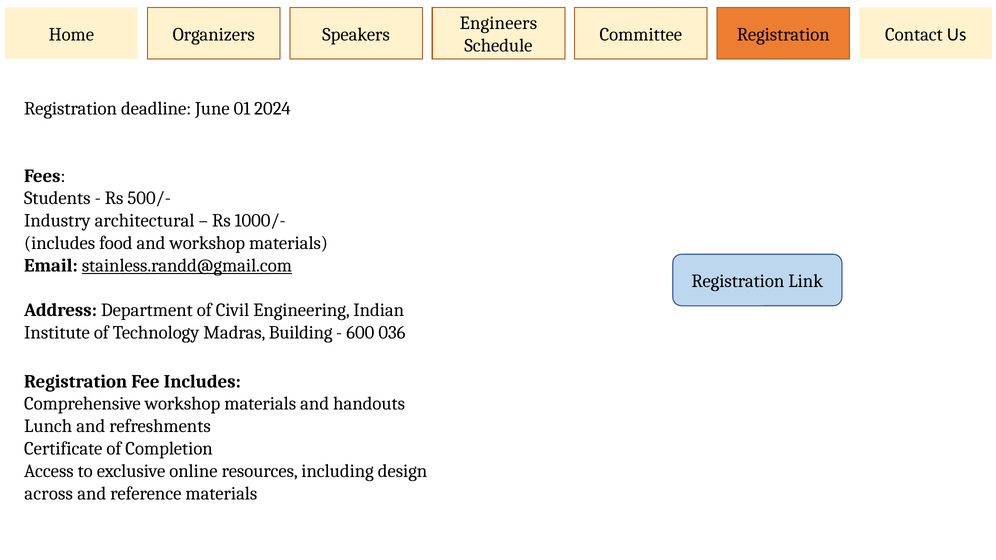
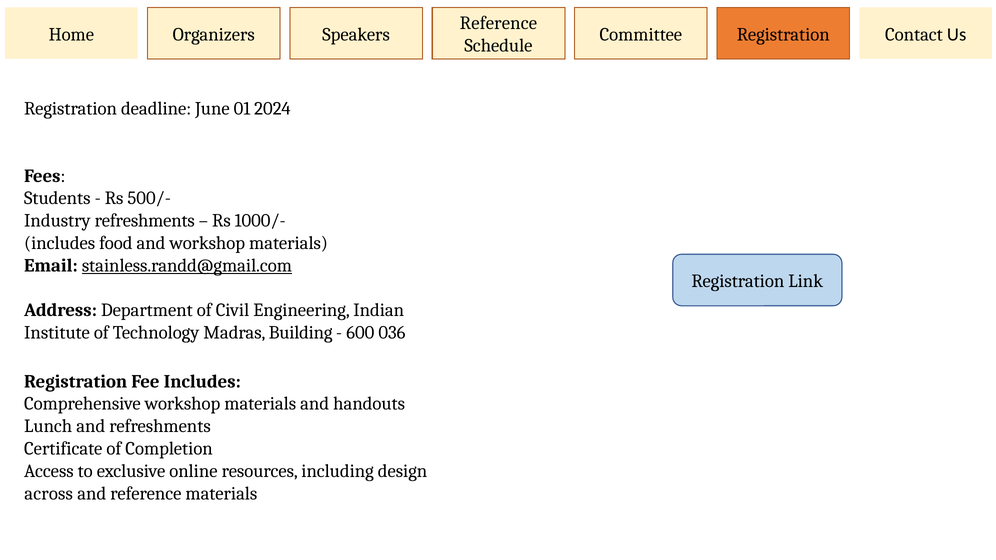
Engineers at (498, 23): Engineers -> Reference
Industry architectural: architectural -> refreshments
